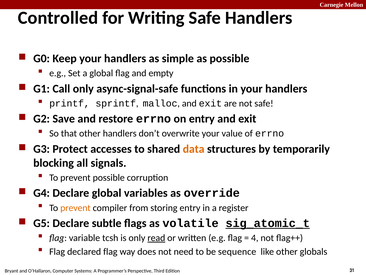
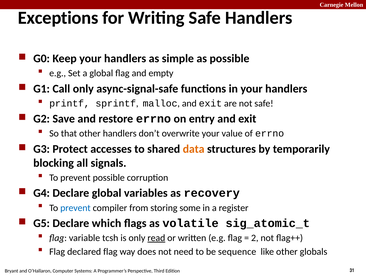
Controlled: Controlled -> Exceptions
override: override -> recovery
prevent at (75, 207) colour: orange -> blue
storing entry: entry -> some
subtle: subtle -> which
sig_atomic_t underline: present -> none
4: 4 -> 2
